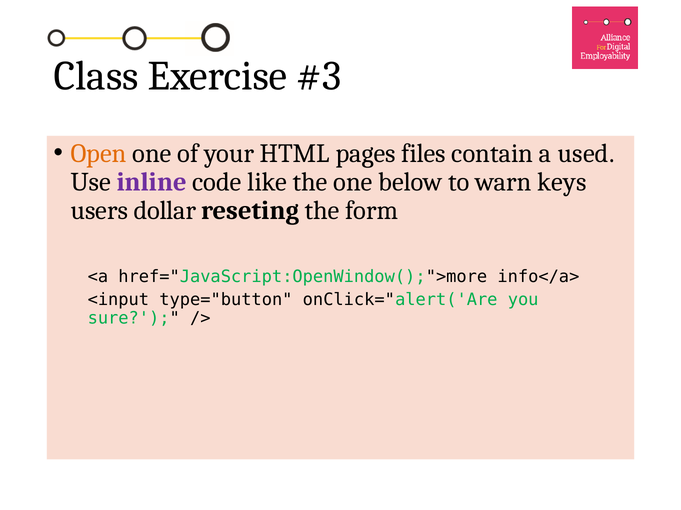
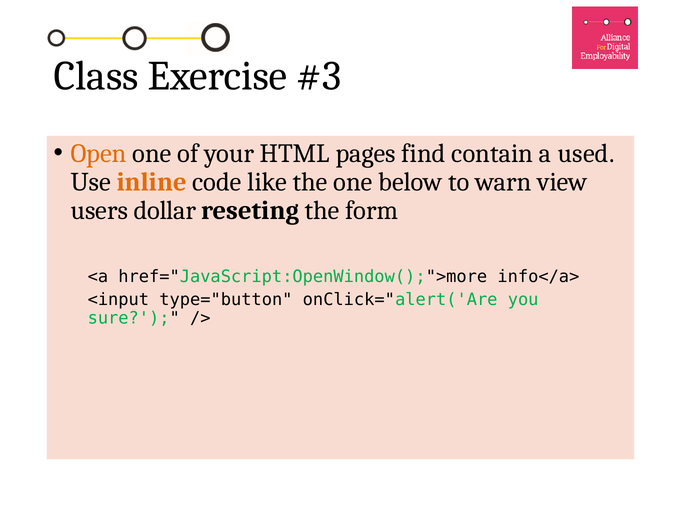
files: files -> find
inline colour: purple -> orange
keys: keys -> view
